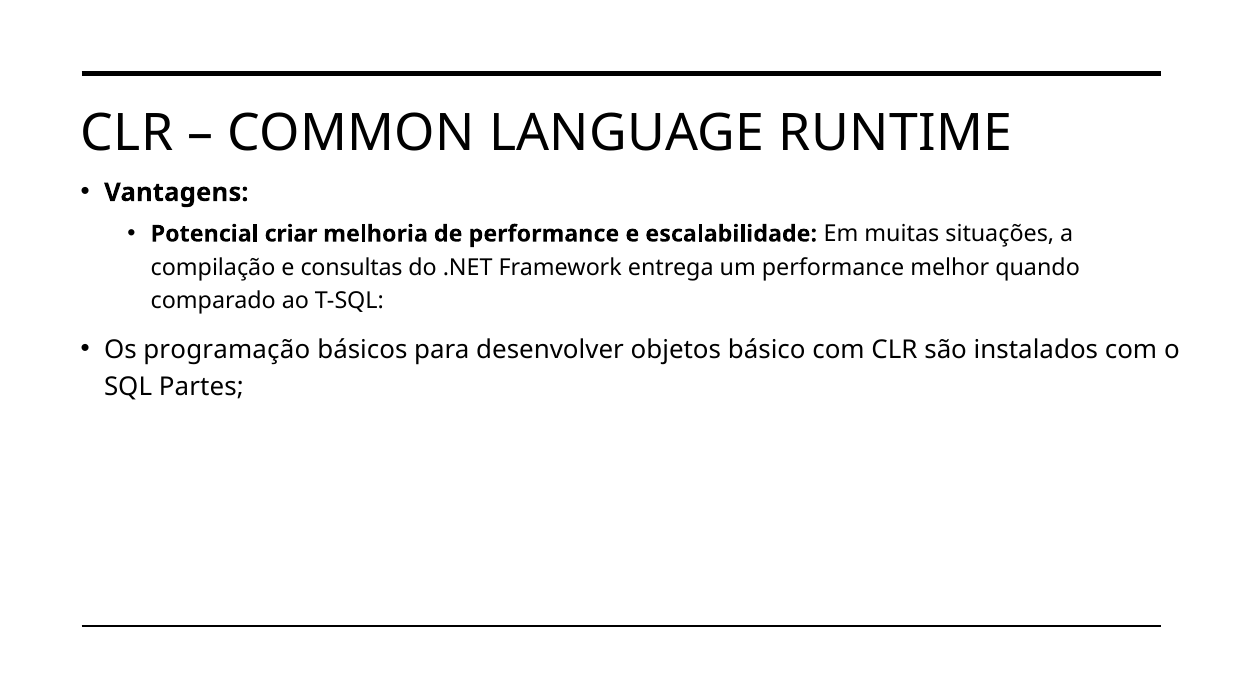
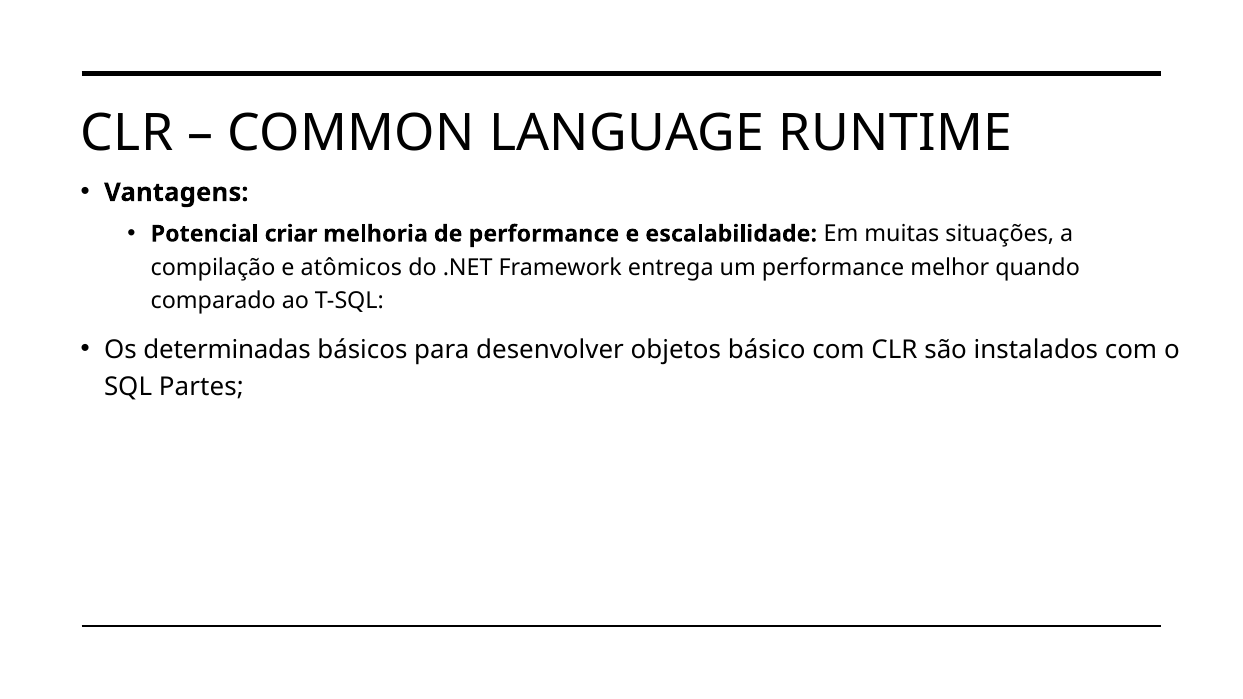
consultas: consultas -> atômicos
programação: programação -> determinadas
